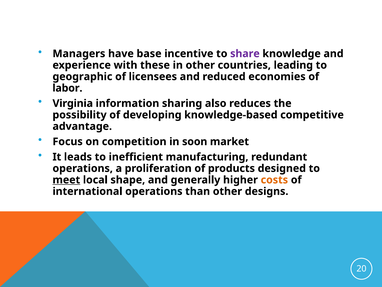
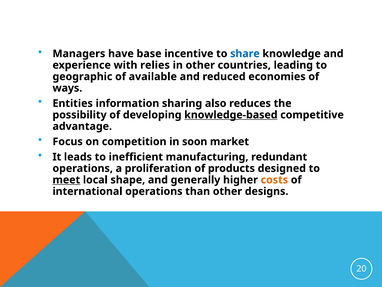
share colour: purple -> blue
these: these -> relies
licensees: licensees -> available
labor: labor -> ways
Virginia: Virginia -> Entities
knowledge-based underline: none -> present
